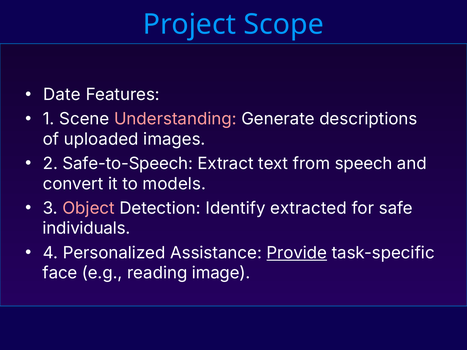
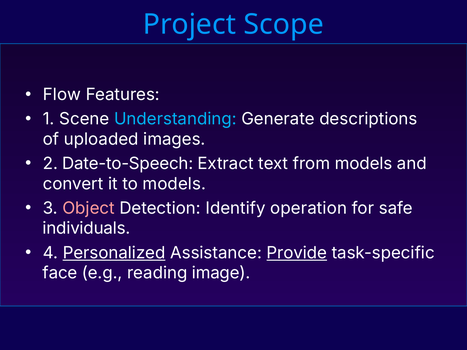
Date: Date -> Flow
Understanding colour: pink -> light blue
Safe-to-Speech: Safe-to-Speech -> Date-to-Speech
from speech: speech -> models
extracted: extracted -> operation
Personalized underline: none -> present
